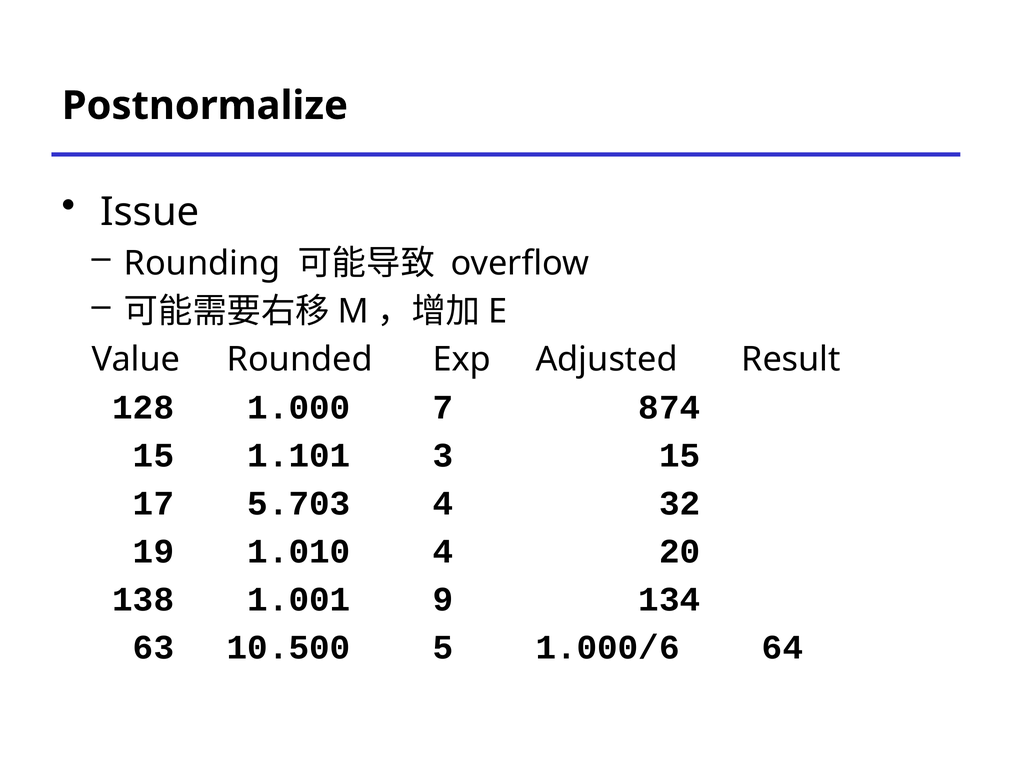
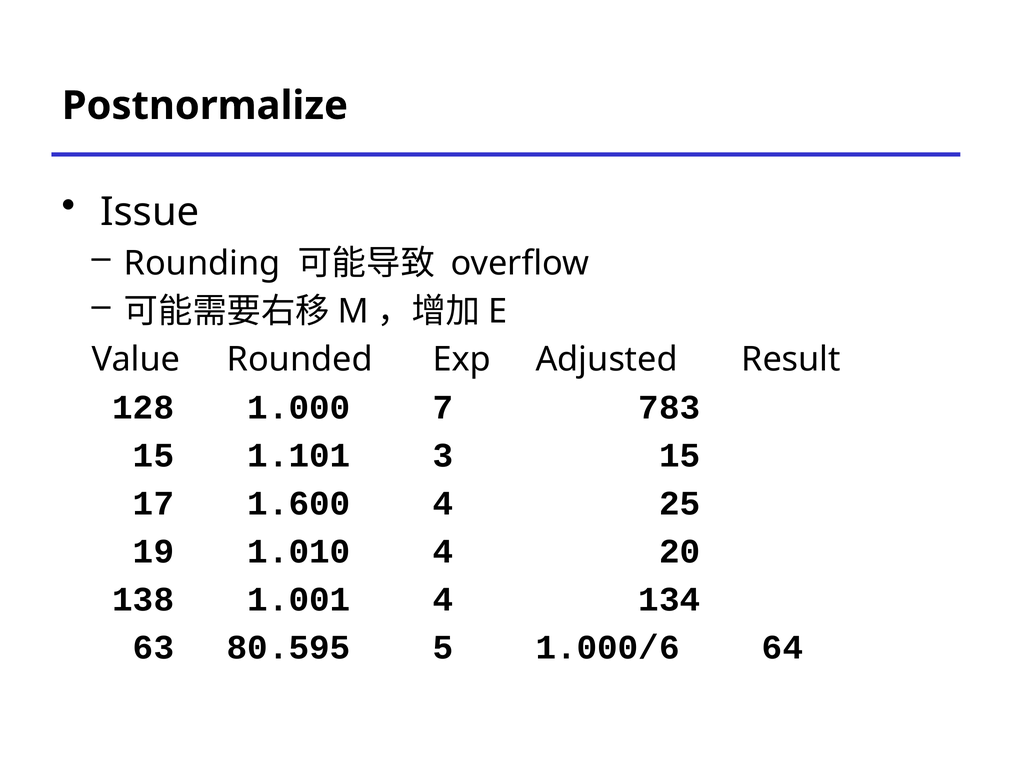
874: 874 -> 783
5.703: 5.703 -> 1.600
32: 32 -> 25
1.001 9: 9 -> 4
10.500: 10.500 -> 80.595
